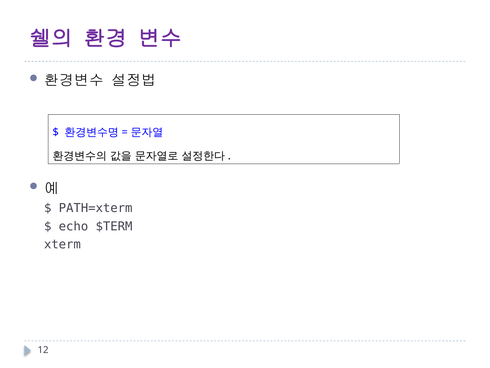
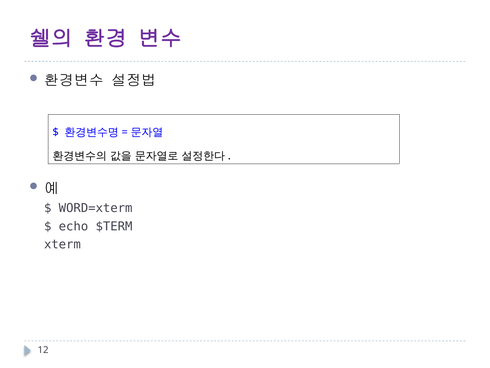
PATH=xterm: PATH=xterm -> WORD=xterm
